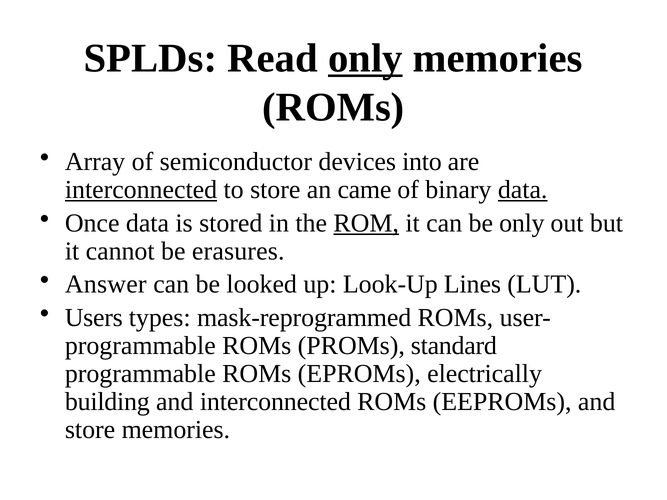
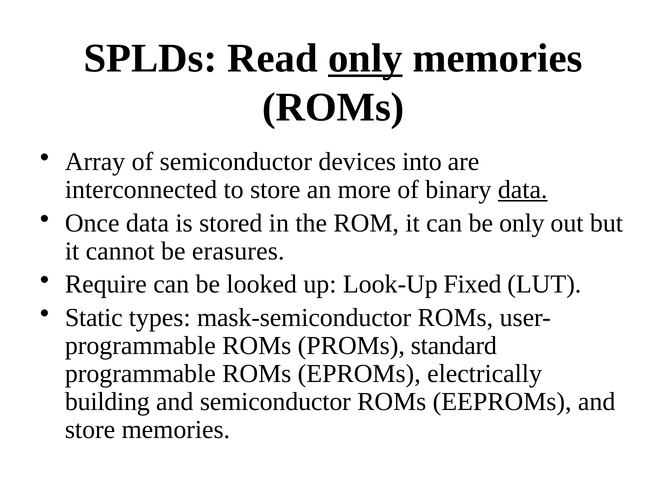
interconnected at (141, 190) underline: present -> none
came: came -> more
ROM underline: present -> none
Answer: Answer -> Require
Lines: Lines -> Fixed
Users: Users -> Static
mask-reprogrammed: mask-reprogrammed -> mask-semiconductor
and interconnected: interconnected -> semiconductor
